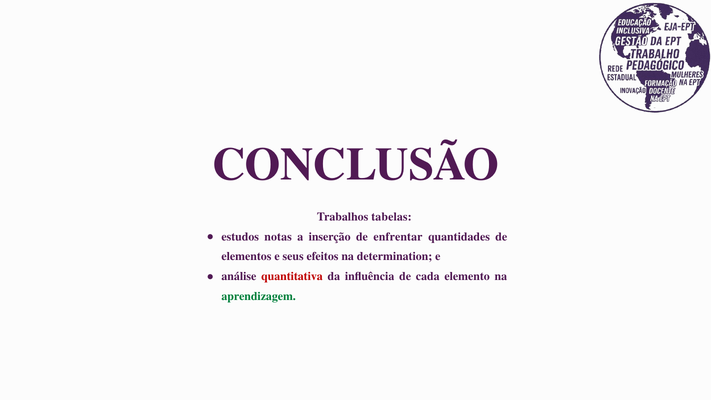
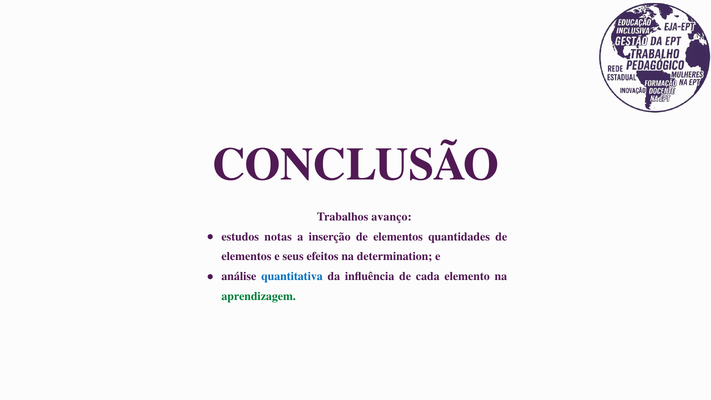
tabelas: tabelas -> avanço
inserção de enfrentar: enfrentar -> elementos
quantitativa colour: red -> blue
